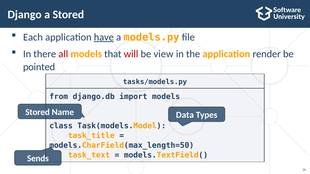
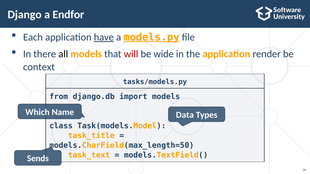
a Stored: Stored -> Endfor
models.py underline: none -> present
all colour: red -> black
view: view -> wide
pointed: pointed -> context
Stored at (38, 112): Stored -> Which
